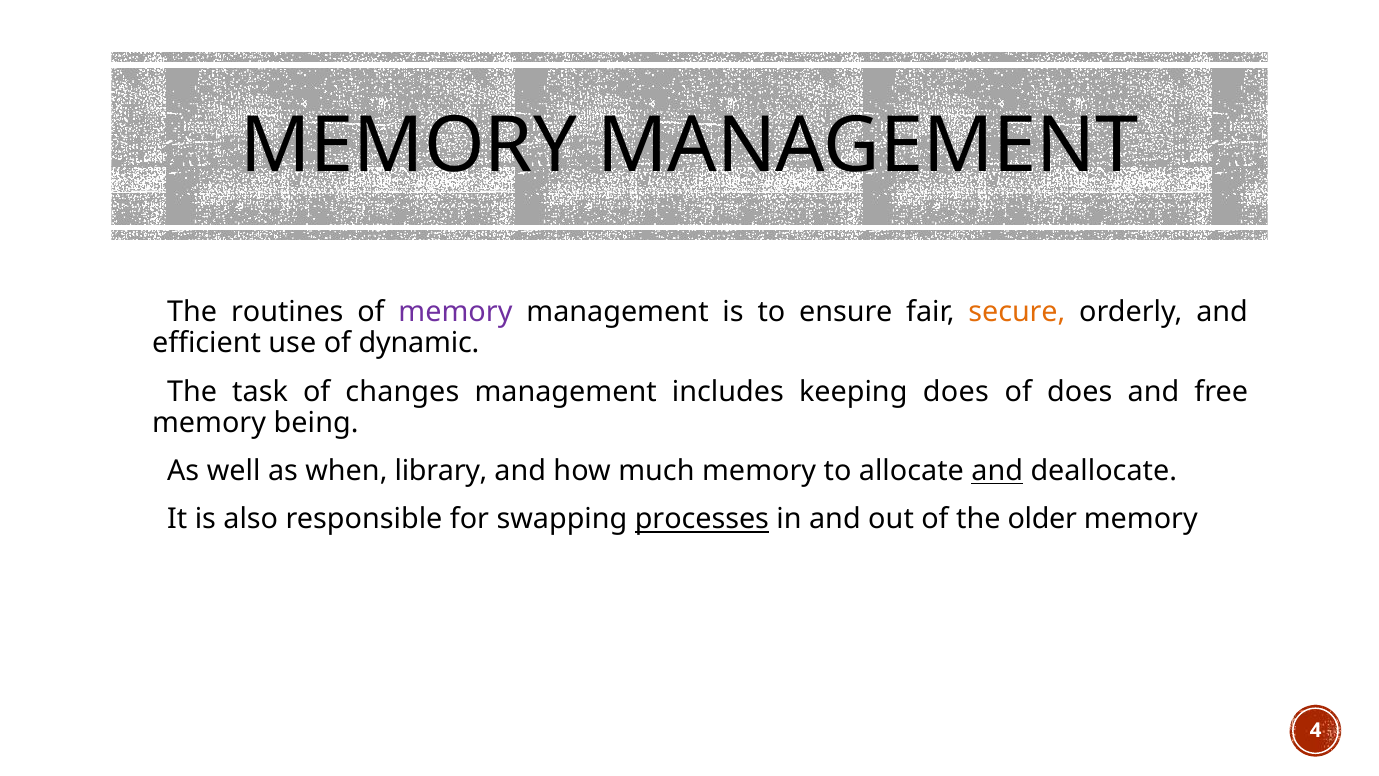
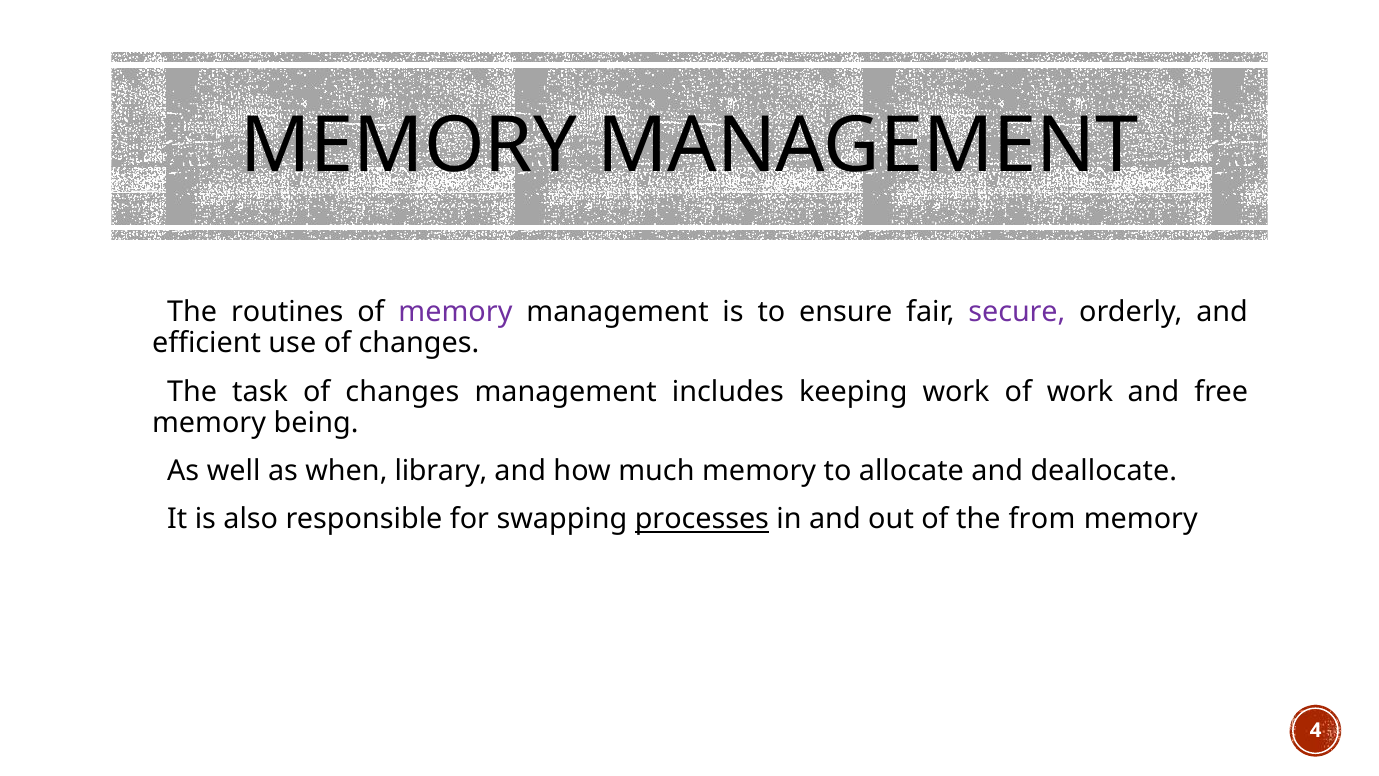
secure colour: orange -> purple
use of dynamic: dynamic -> changes
keeping does: does -> work
of does: does -> work
and at (997, 471) underline: present -> none
older: older -> from
